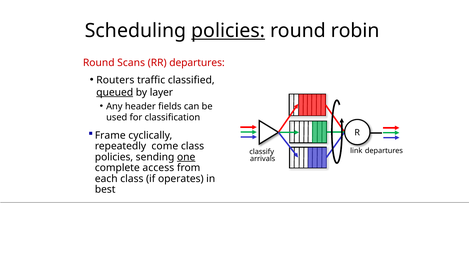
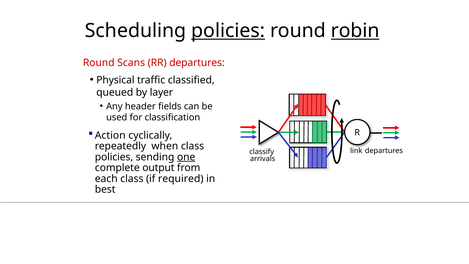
robin underline: none -> present
Routers: Routers -> Physical
queued underline: present -> none
Frame: Frame -> Action
come: come -> when
access: access -> output
operates: operates -> required
